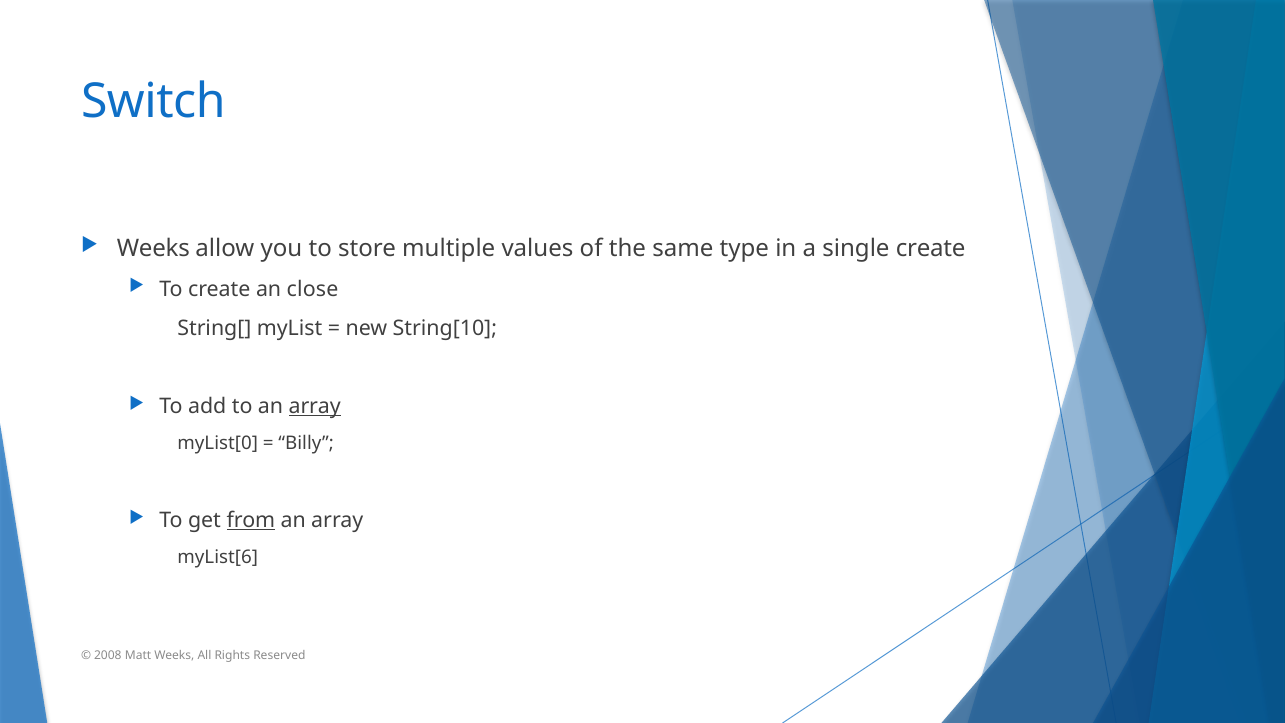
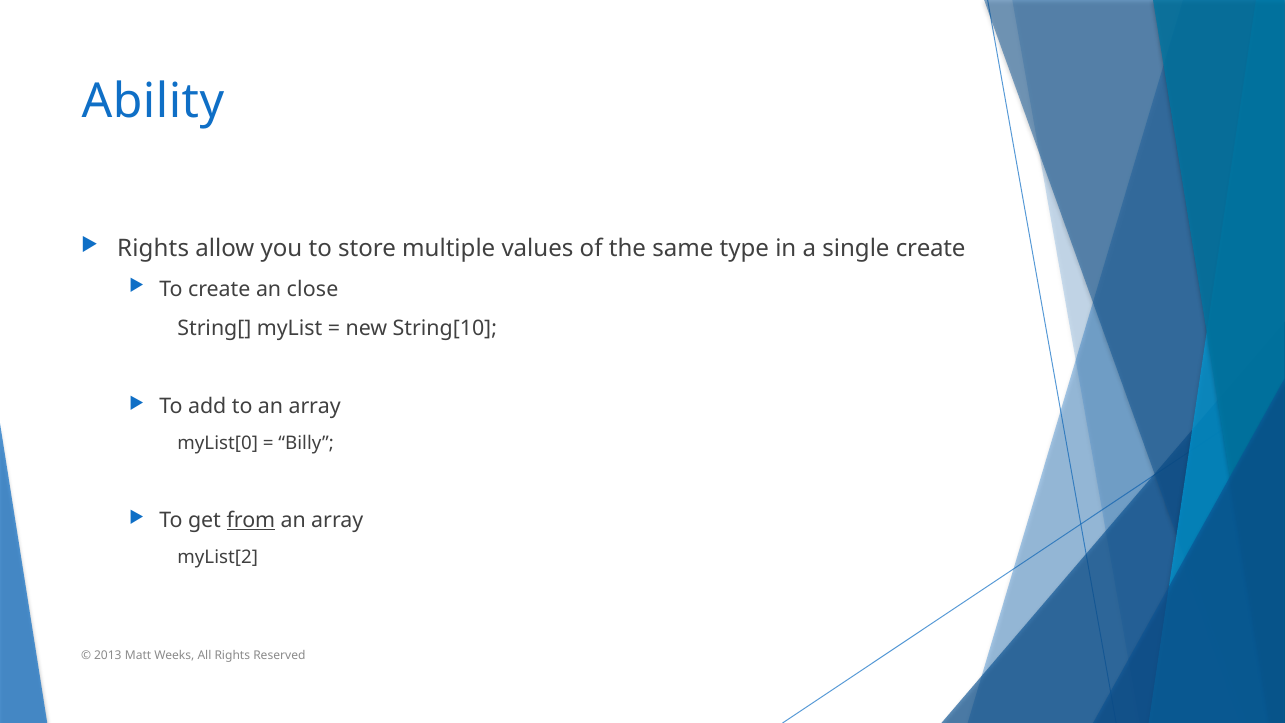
Switch: Switch -> Ability
Weeks at (153, 249): Weeks -> Rights
array at (315, 406) underline: present -> none
myList[6: myList[6 -> myList[2
2008: 2008 -> 2013
